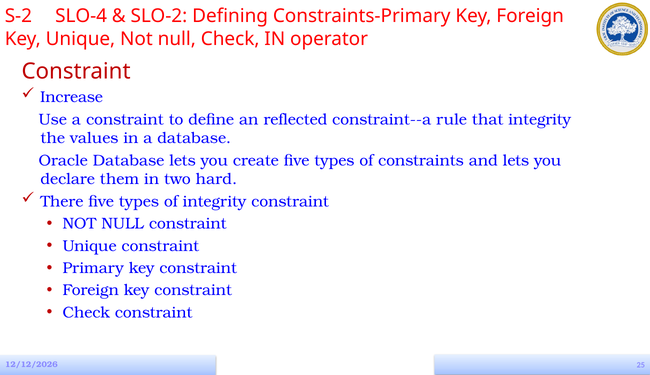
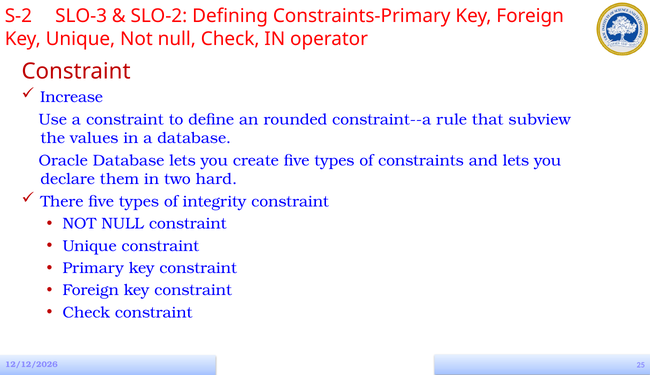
SLO-4: SLO-4 -> SLO-3
reflected: reflected -> rounded
that integrity: integrity -> subview
